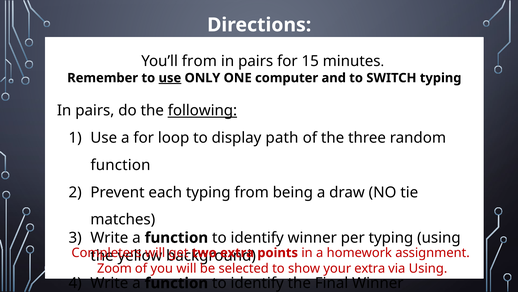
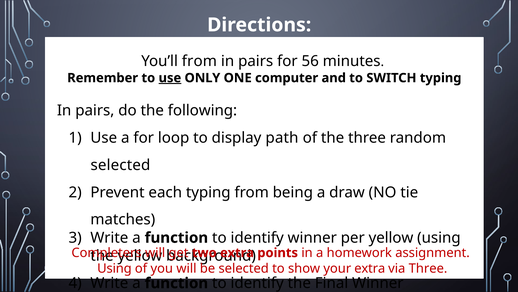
15: 15 -> 56
following underline: present -> none
function at (120, 165): function -> selected
per typing: typing -> yellow
Zoom at (114, 268): Zoom -> Using
via Using: Using -> Three
